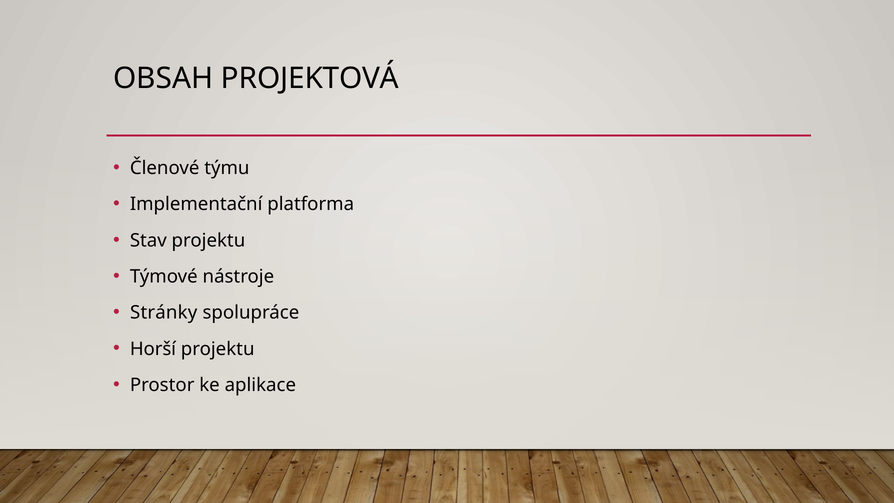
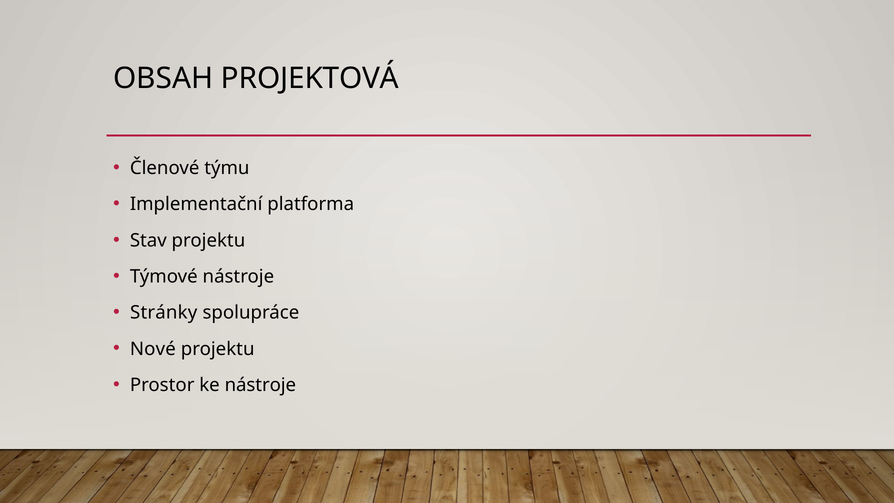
Horší: Horší -> Nové
ke aplikace: aplikace -> nástroje
